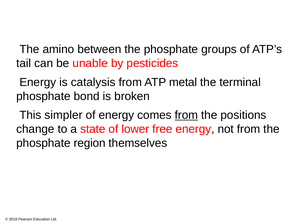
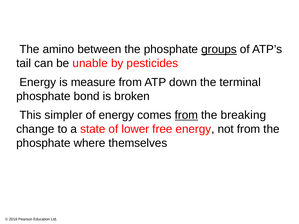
groups underline: none -> present
catalysis: catalysis -> measure
metal: metal -> down
positions: positions -> breaking
region: region -> where
